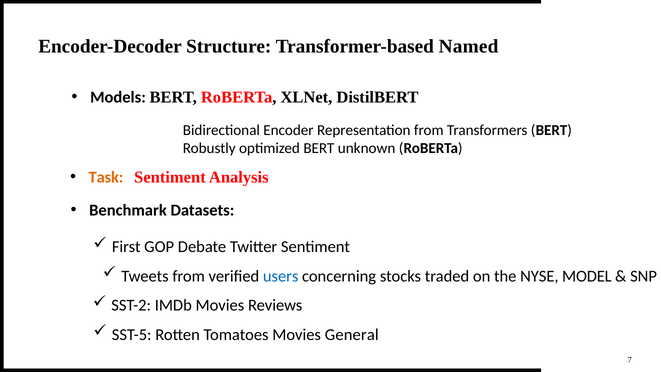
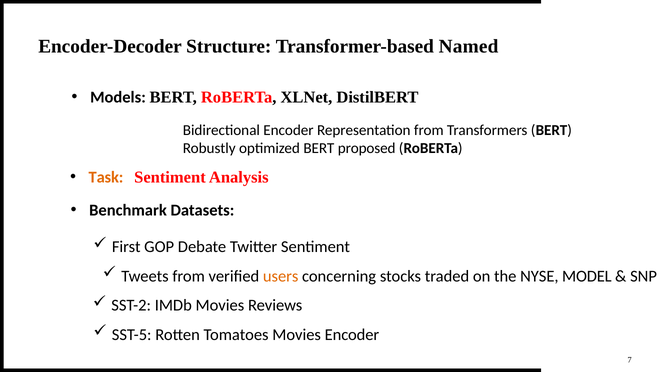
unknown: unknown -> proposed
users colour: blue -> orange
Movies General: General -> Encoder
